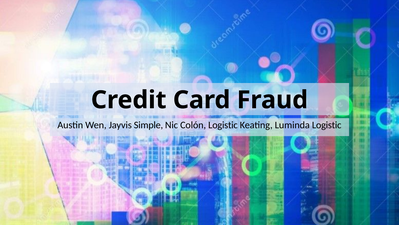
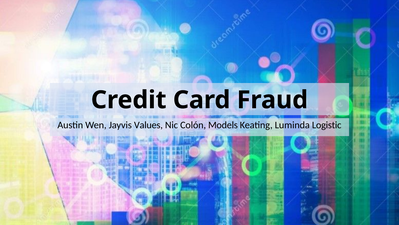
Simple: Simple -> Values
Colón Logistic: Logistic -> Models
